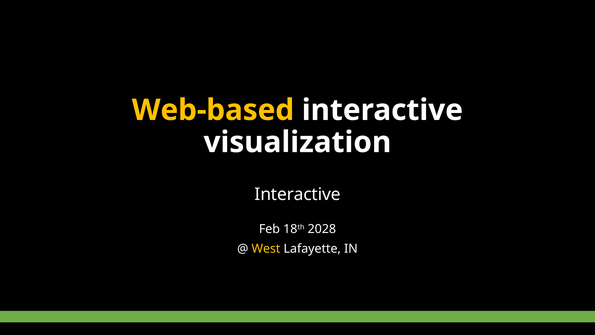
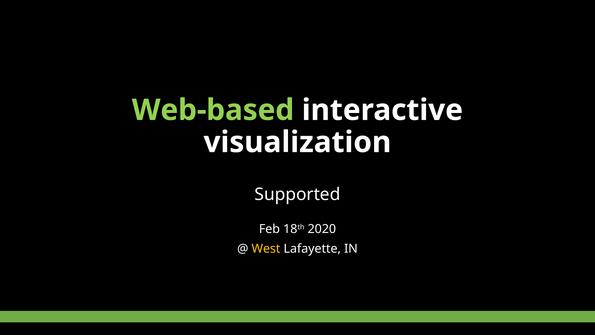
Web-based colour: yellow -> light green
Interactive at (298, 194): Interactive -> Supported
2028: 2028 -> 2020
